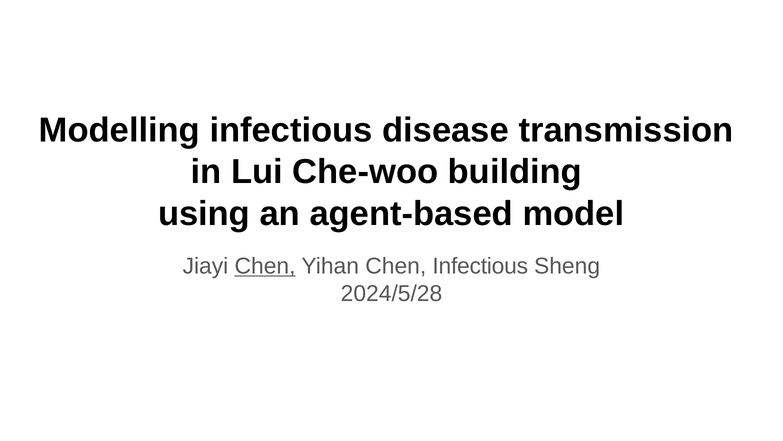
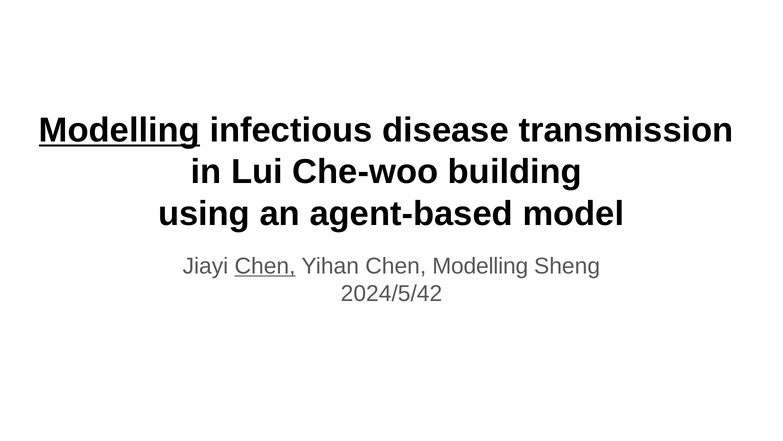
Modelling at (119, 130) underline: none -> present
Chen Infectious: Infectious -> Modelling
2024/5/28: 2024/5/28 -> 2024/5/42
